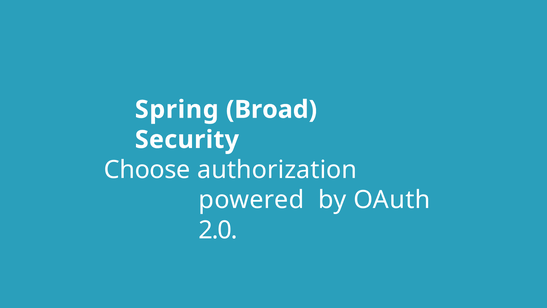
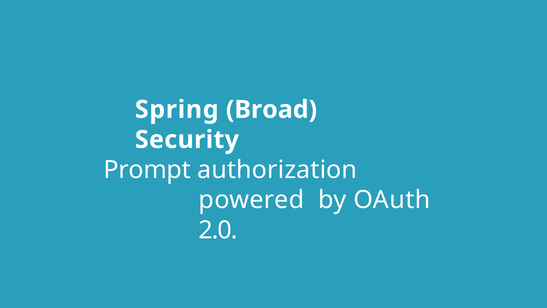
Choose: Choose -> Prompt
